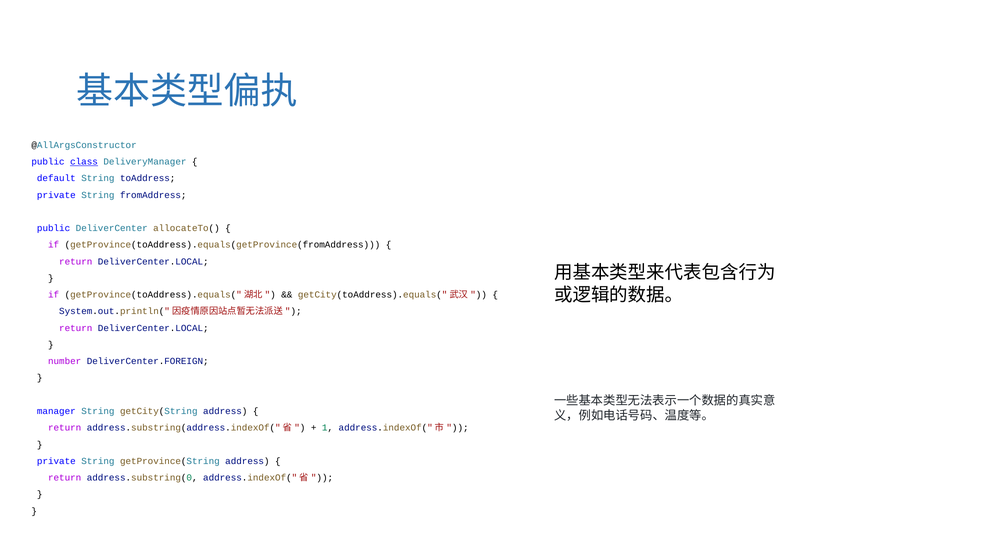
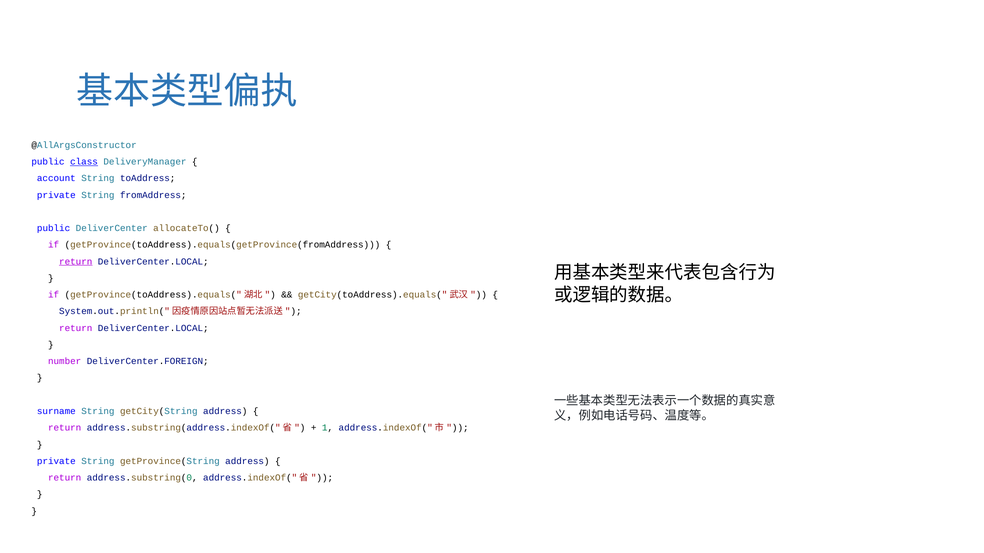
default: default -> account
return at (76, 262) underline: none -> present
manager: manager -> surname
